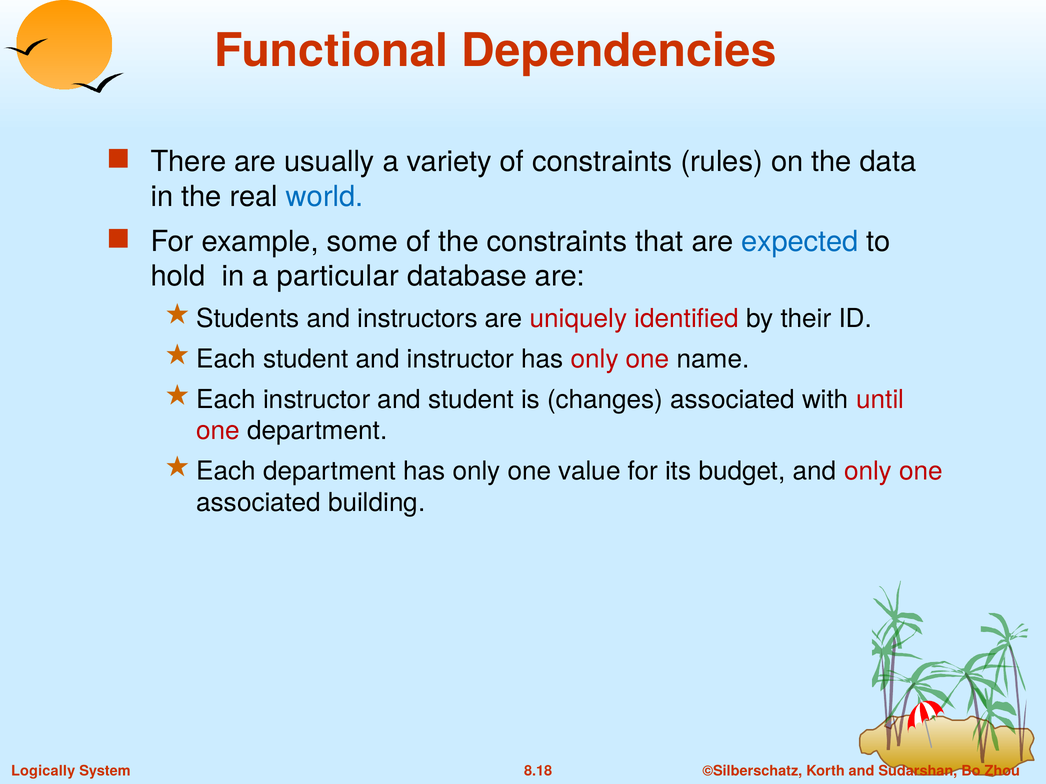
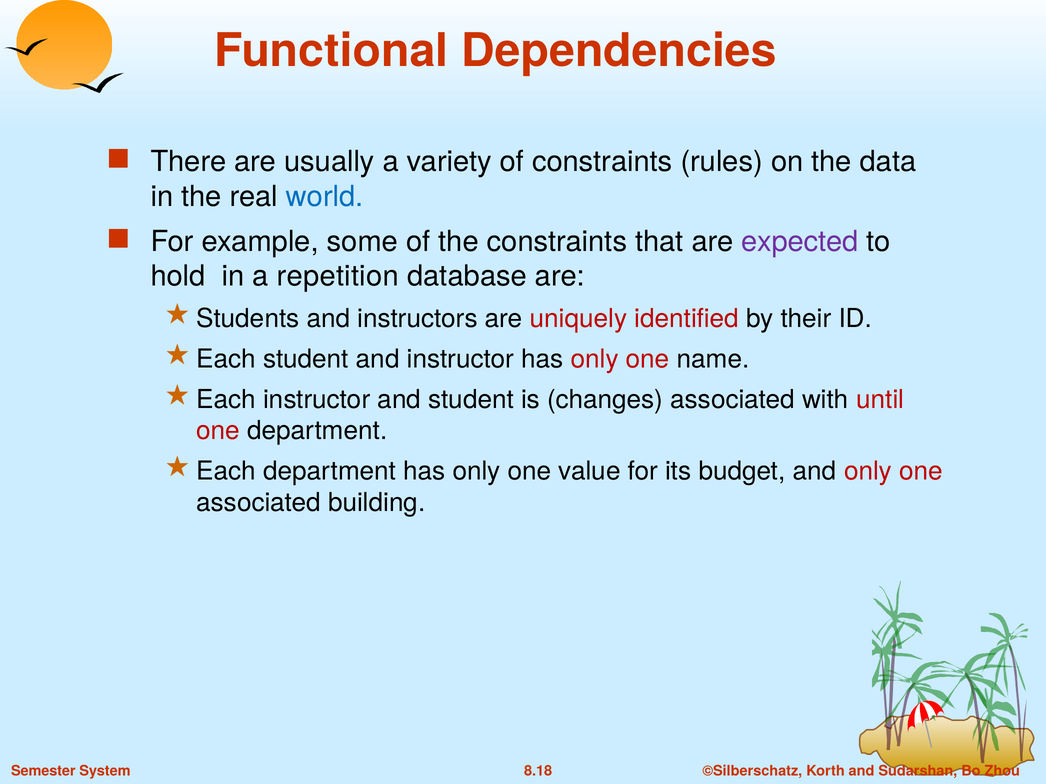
expected colour: blue -> purple
particular: particular -> repetition
Logically: Logically -> Semester
